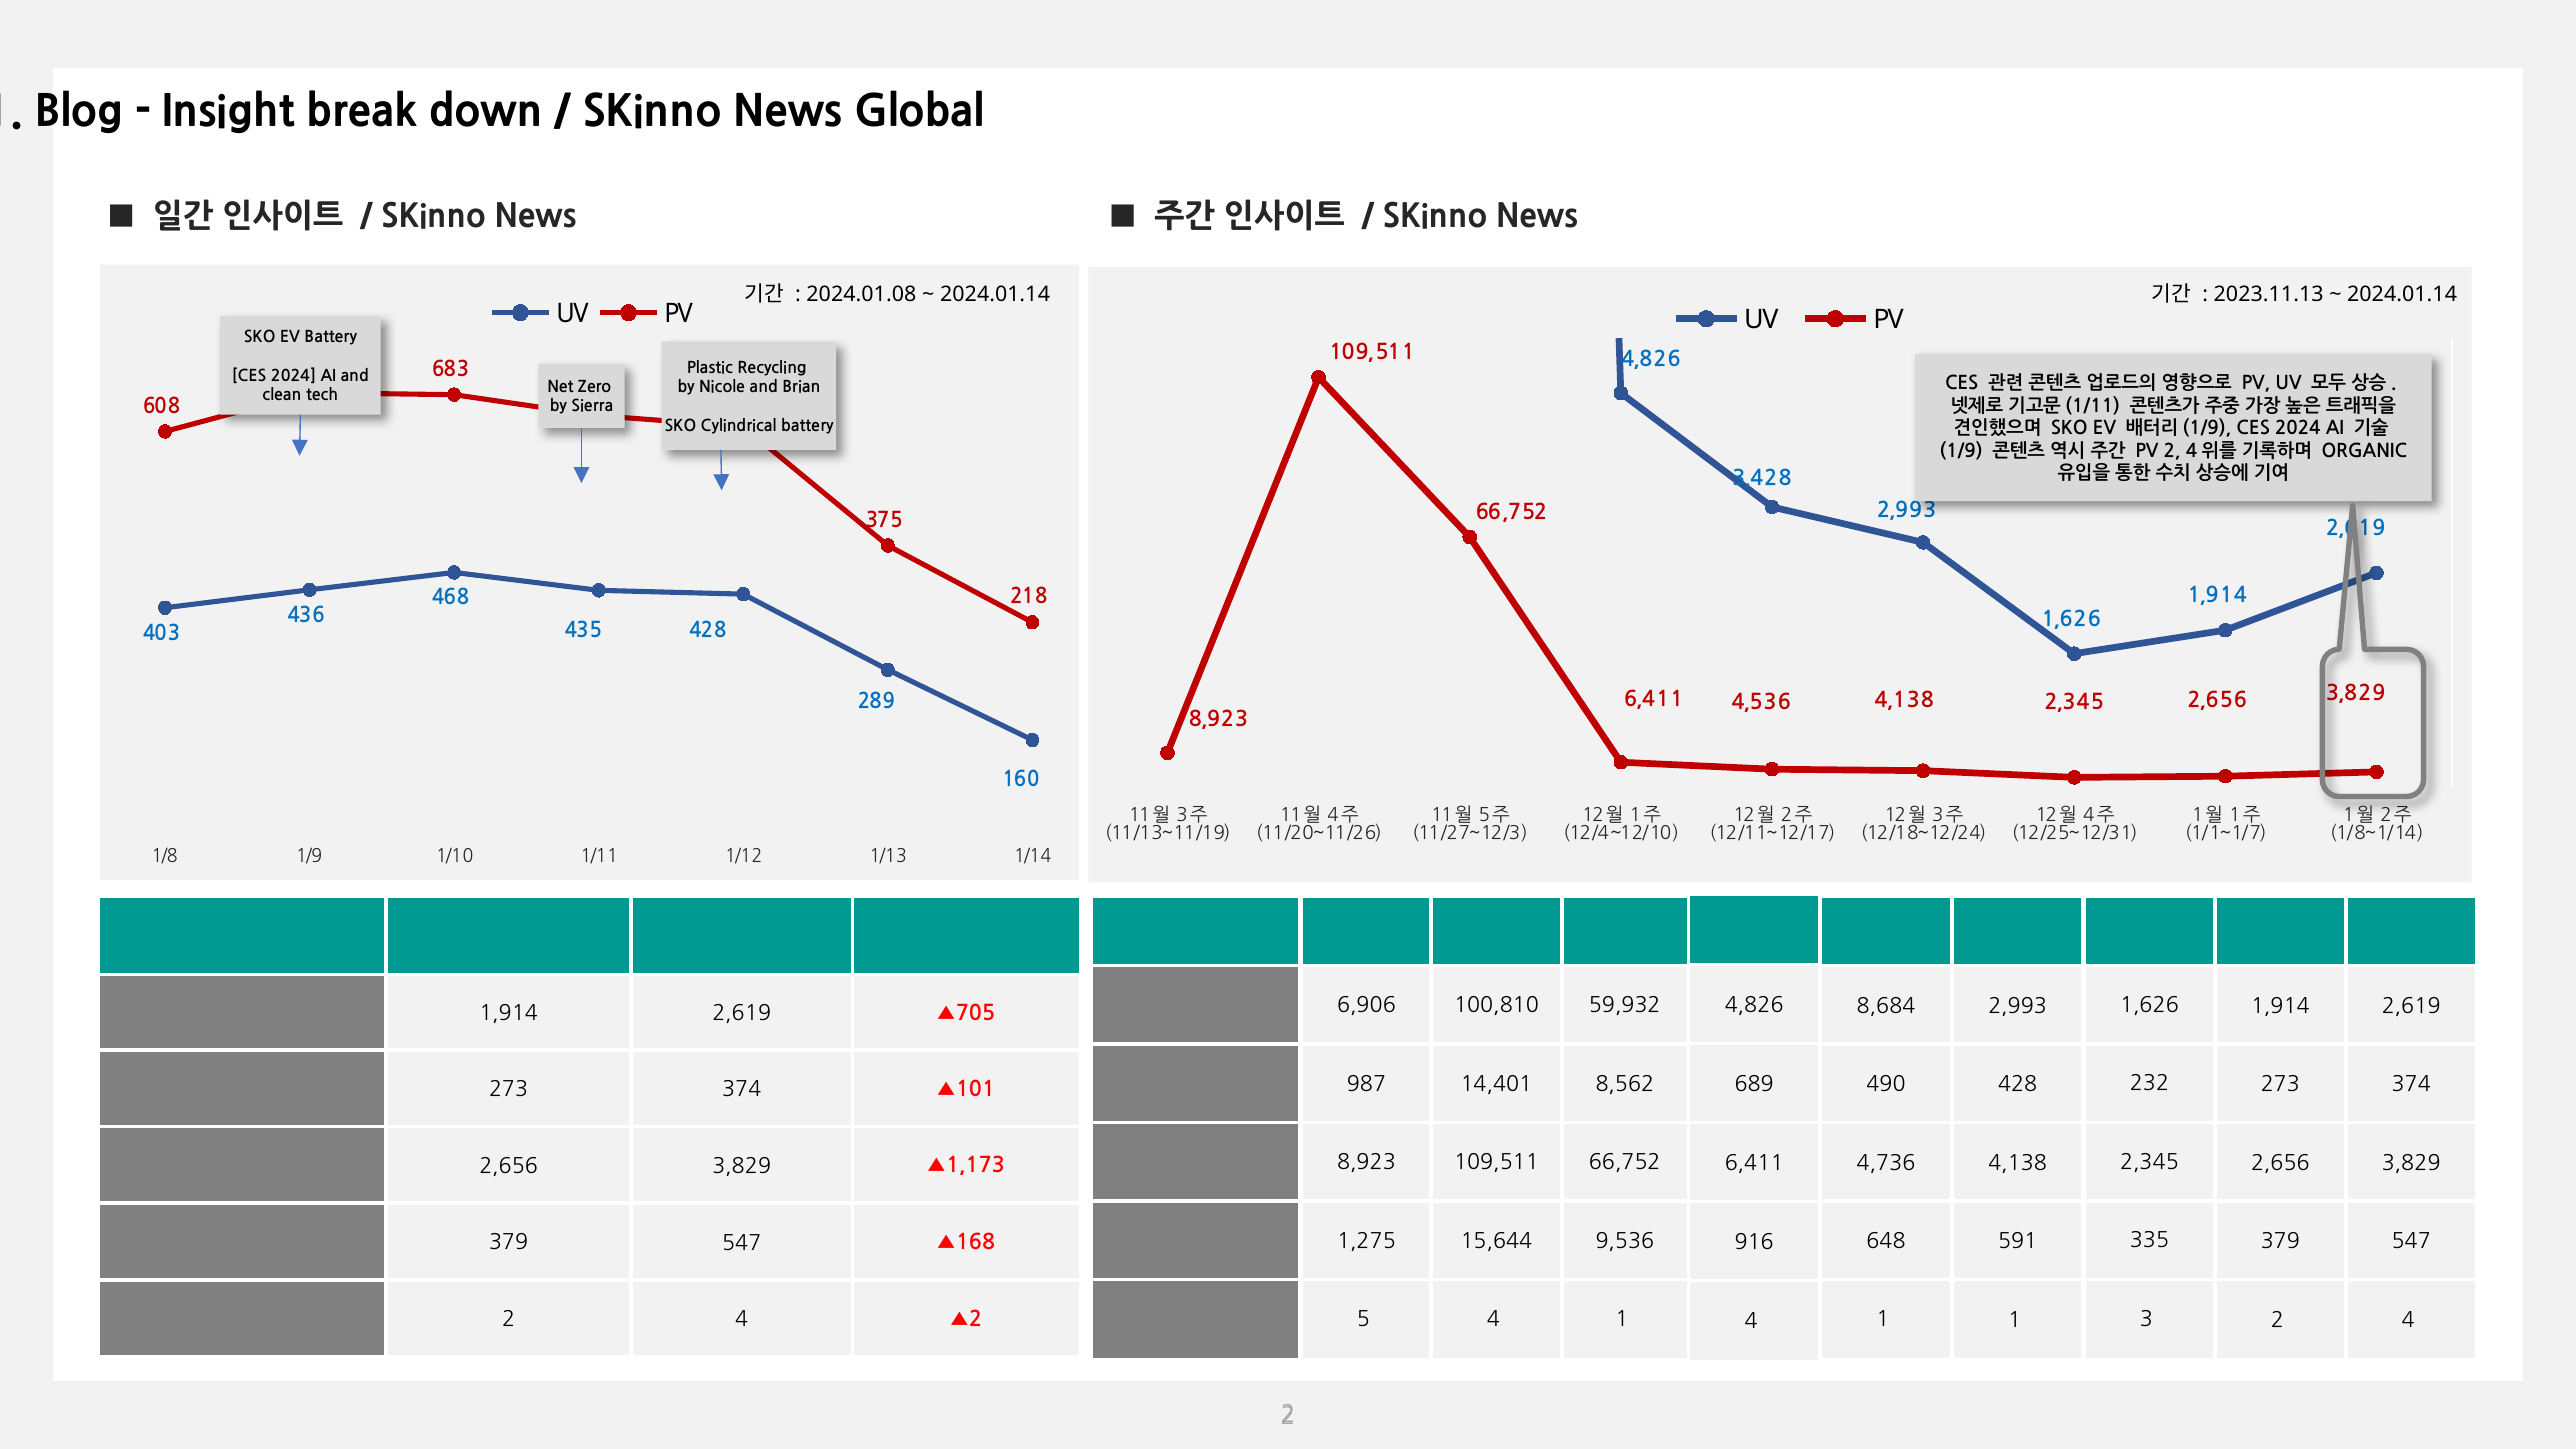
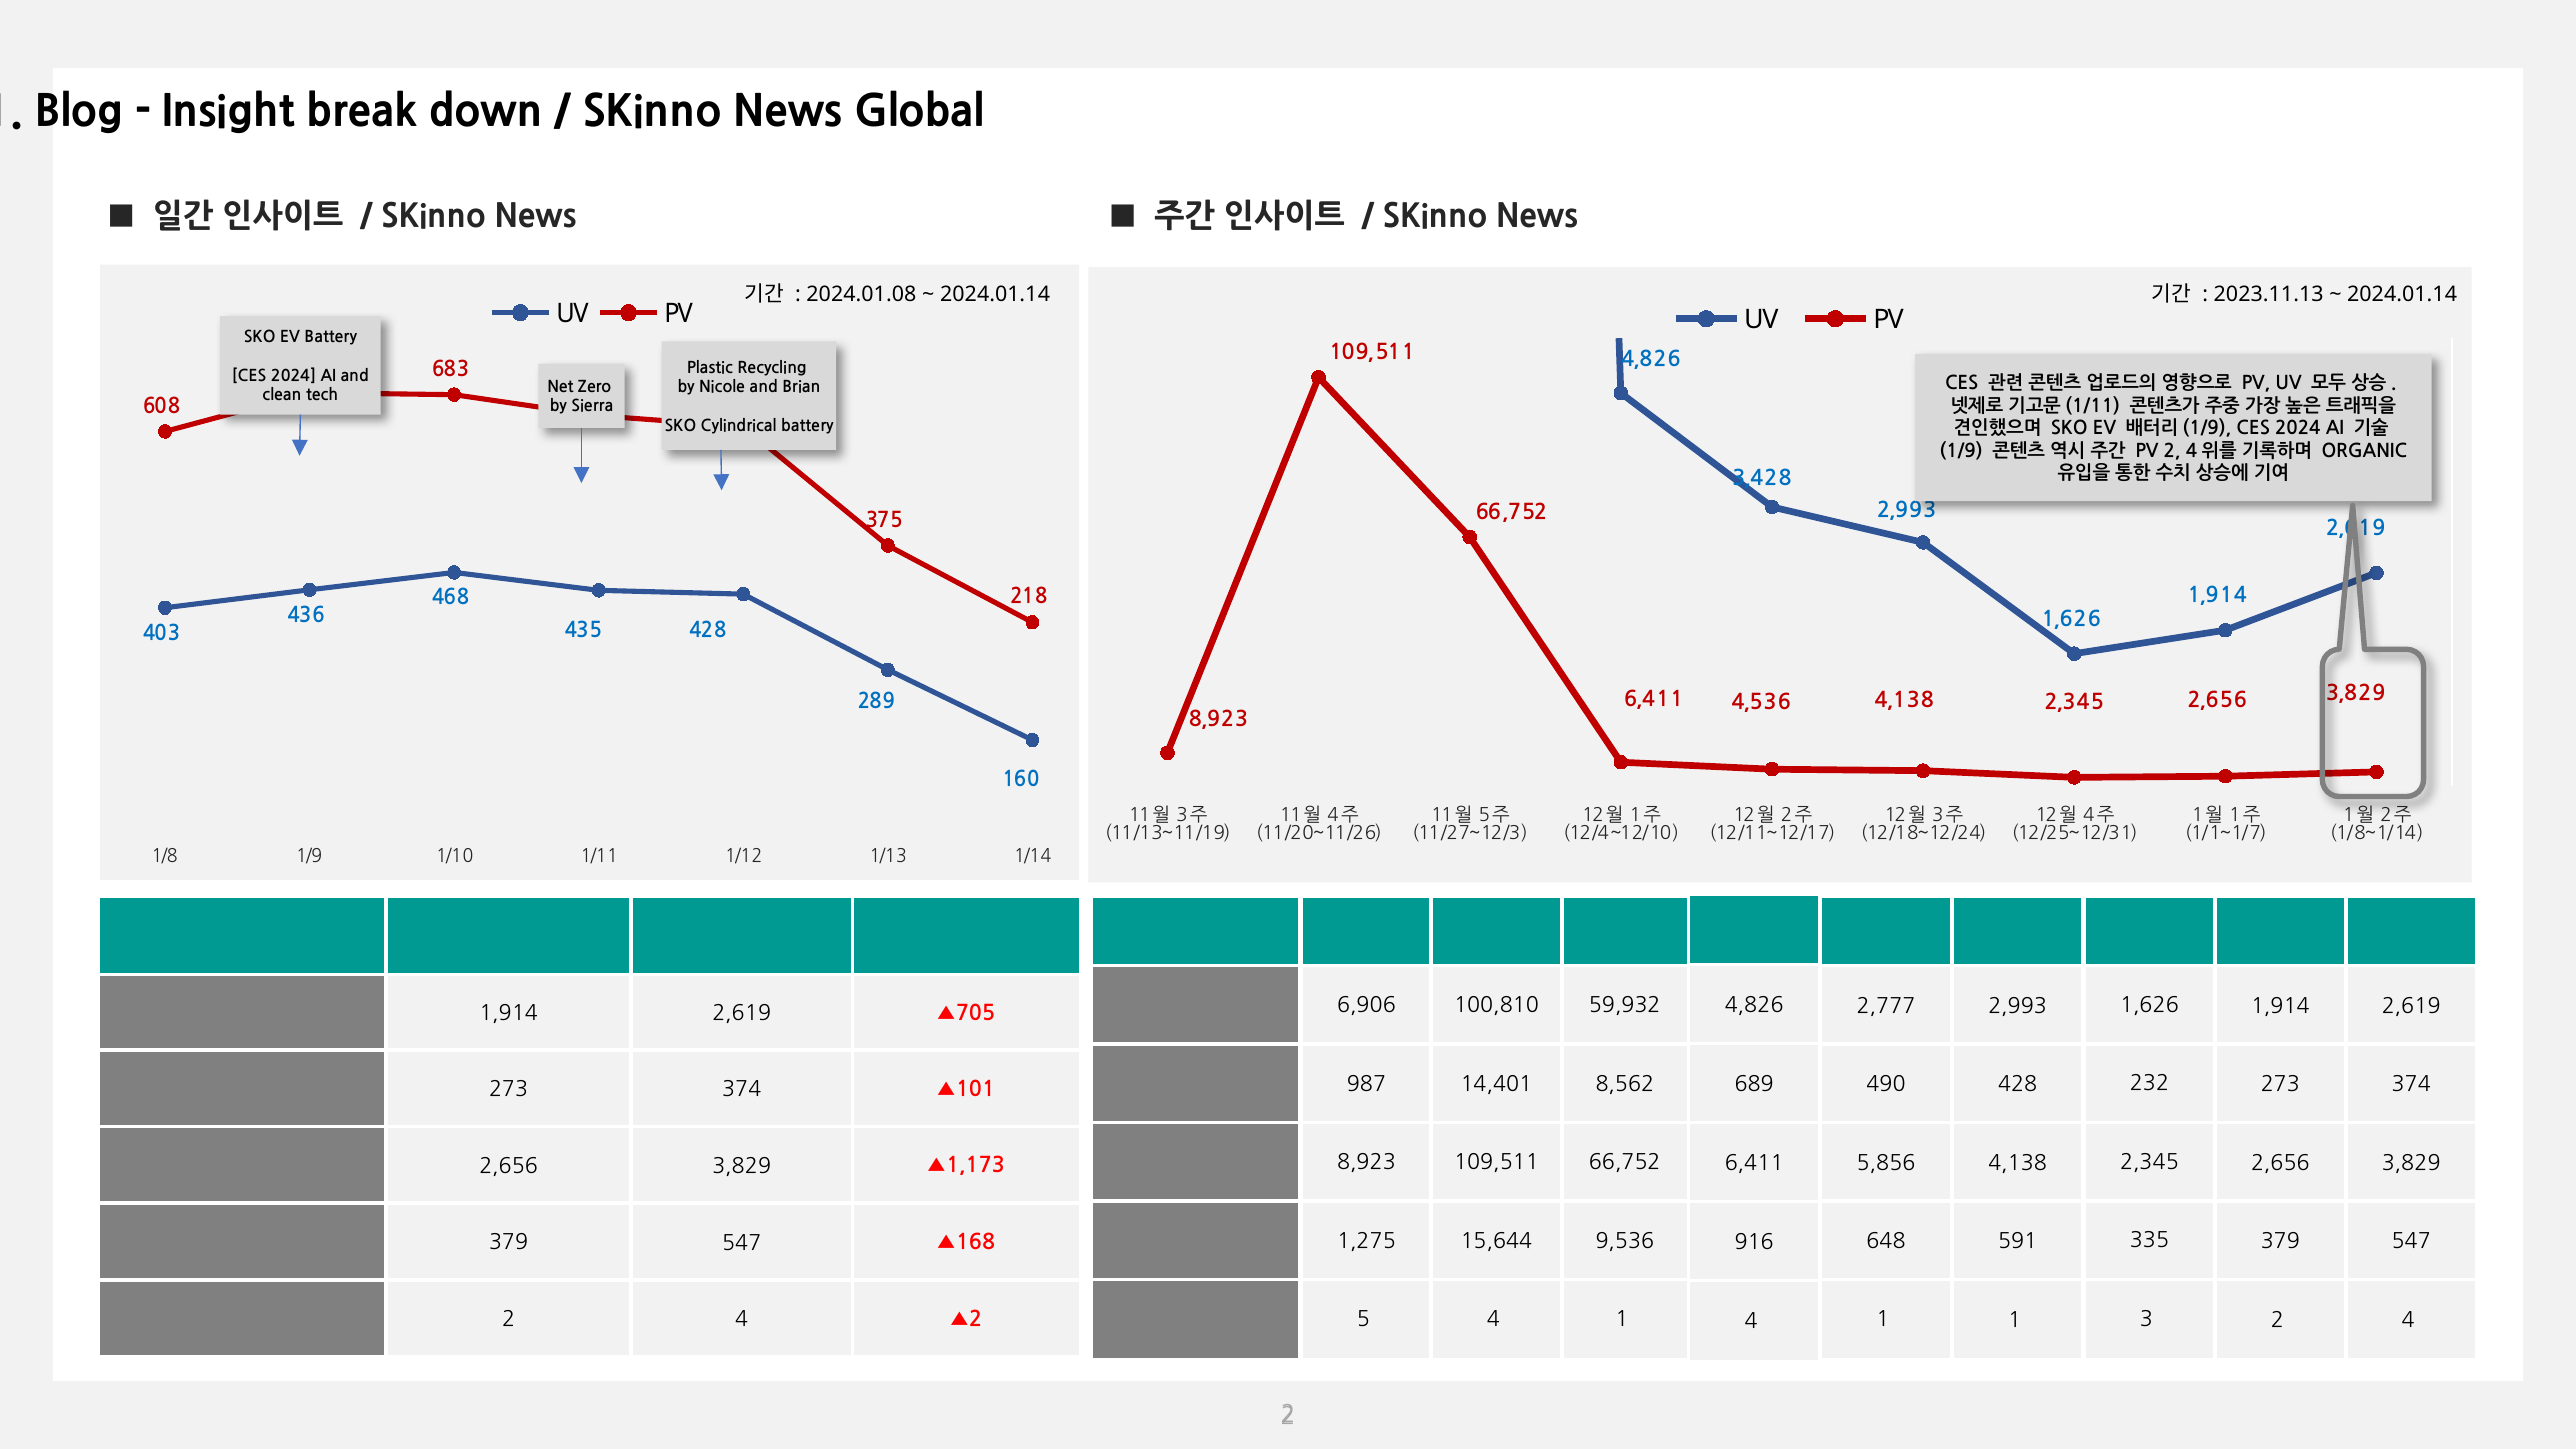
8,684: 8,684 -> 2,777
4,736: 4,736 -> 5,856
